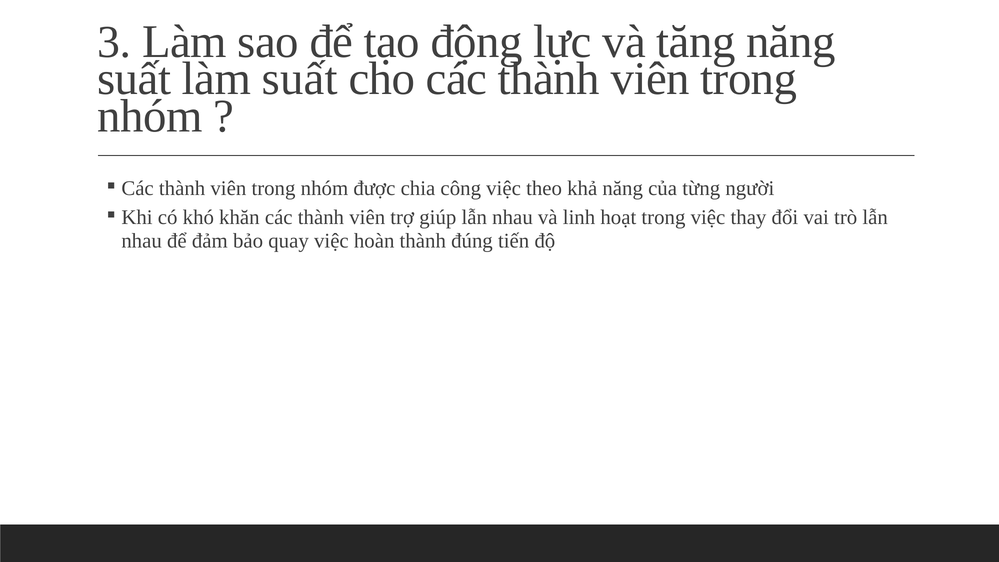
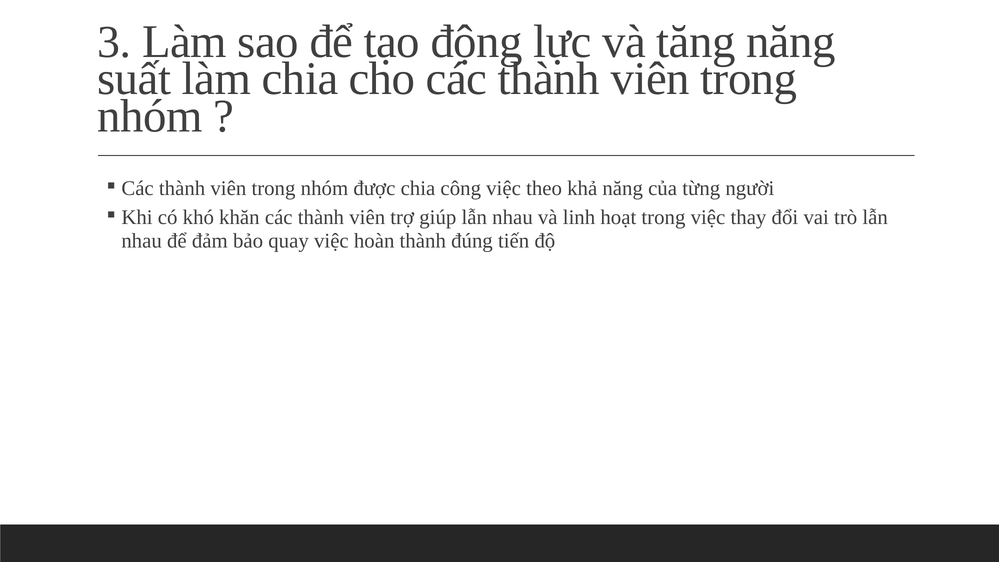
làm suất: suất -> chia
